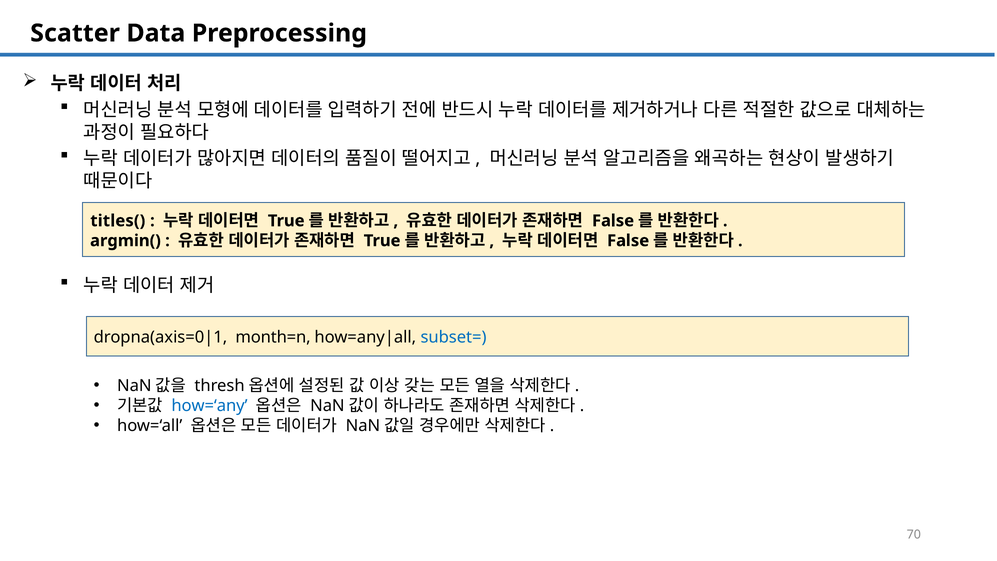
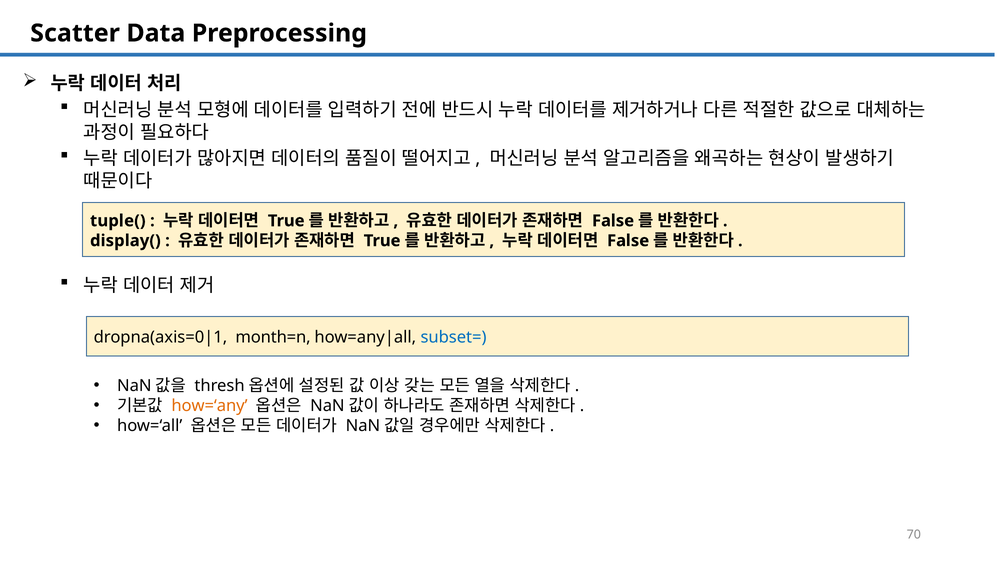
titles(: titles( -> tuple(
argmin(: argmin( -> display(
how=‘any colour: blue -> orange
